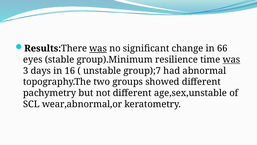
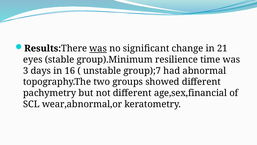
66: 66 -> 21
was at (231, 59) underline: present -> none
age,sex,unstable: age,sex,unstable -> age,sex,financial
